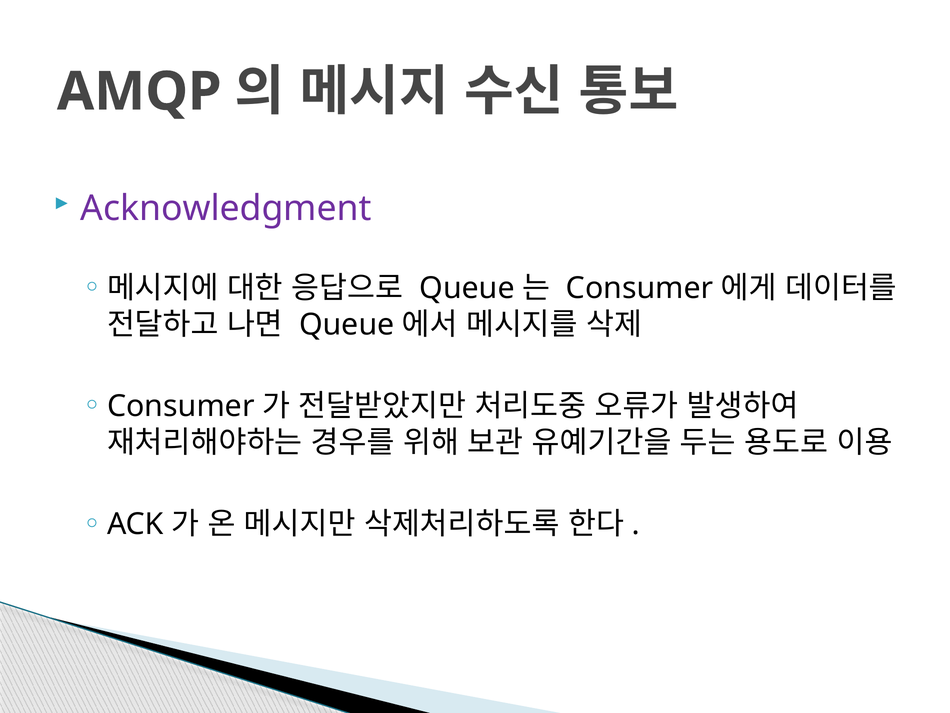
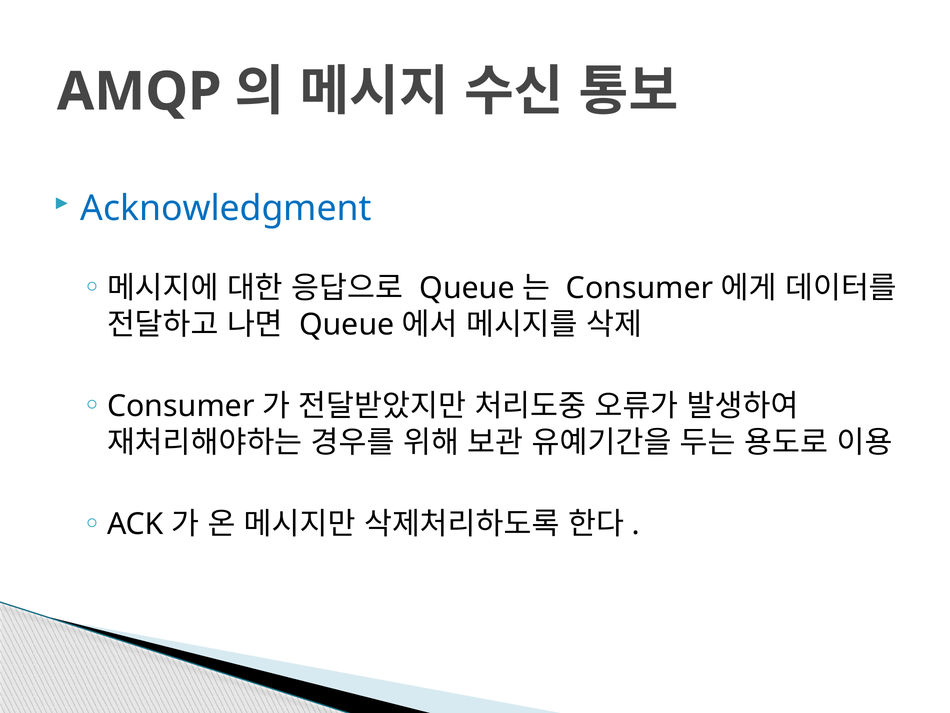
Acknowledgment colour: purple -> blue
